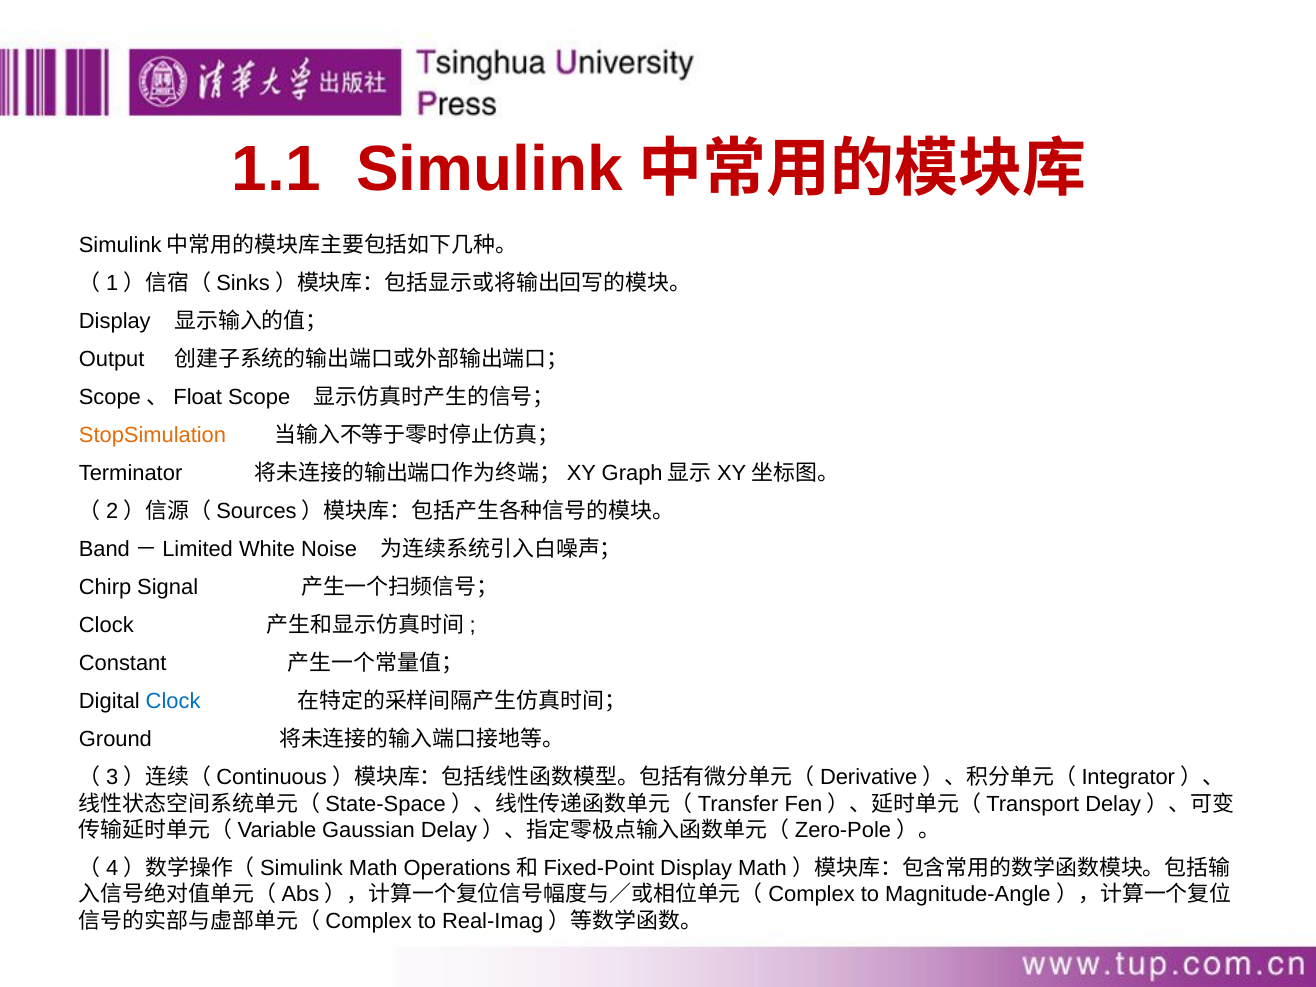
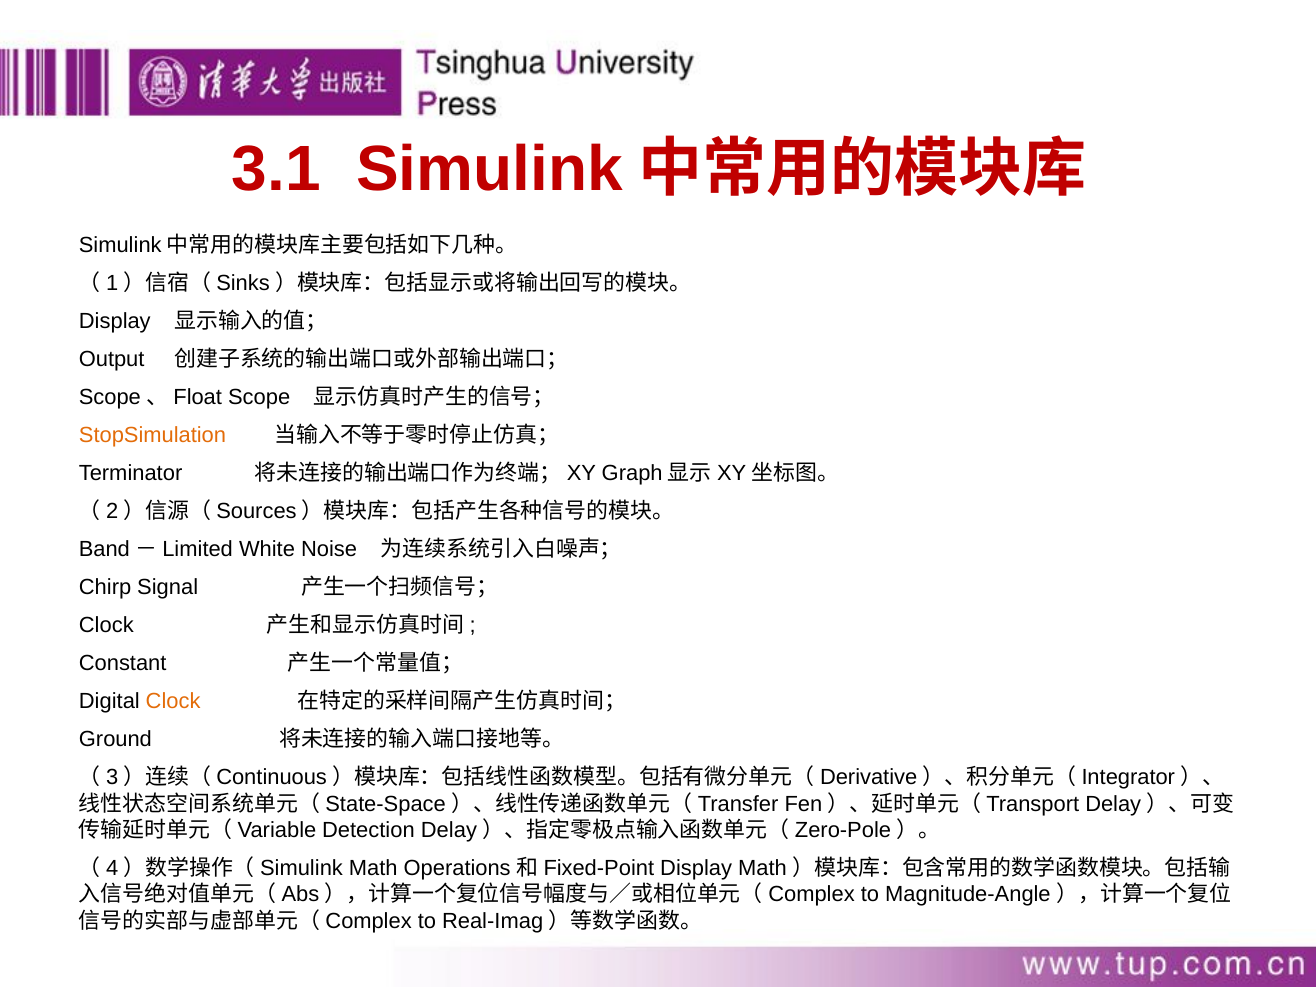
1.1: 1.1 -> 3.1
Clock at (173, 702) colour: blue -> orange
Gaussian: Gaussian -> Detection
